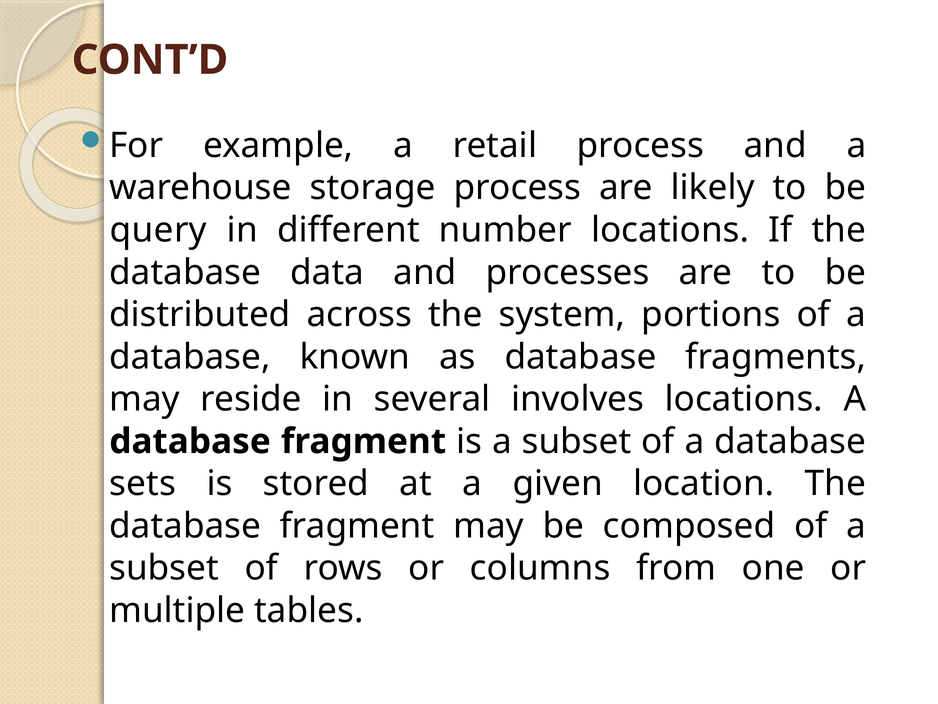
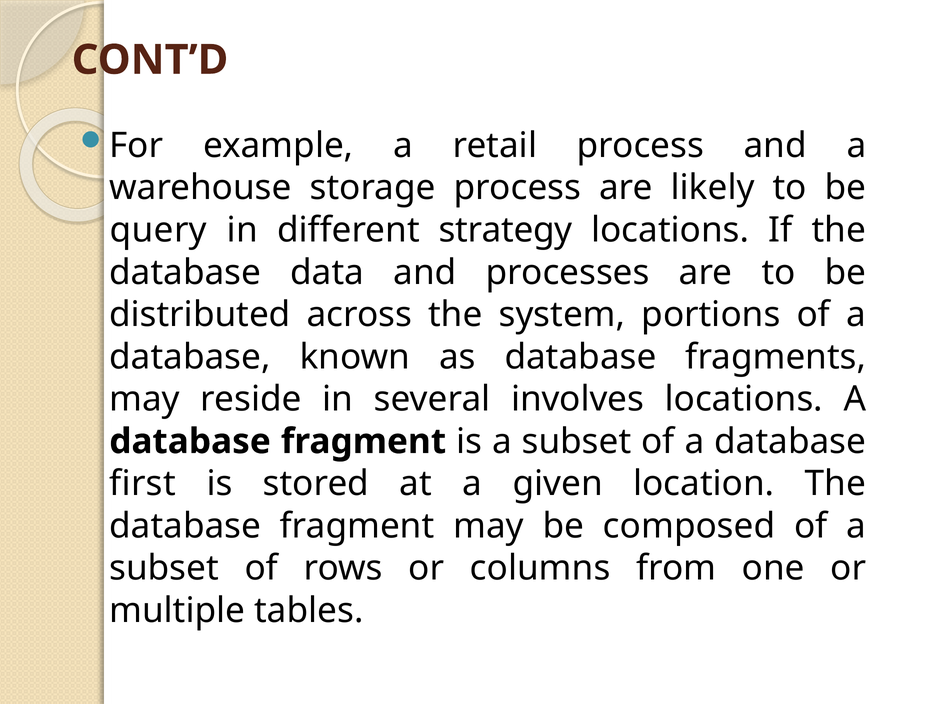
number: number -> strategy
sets: sets -> first
